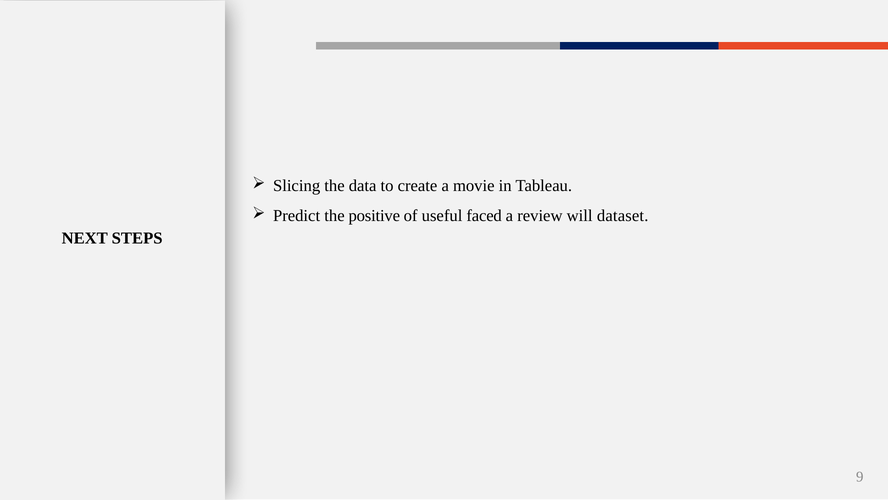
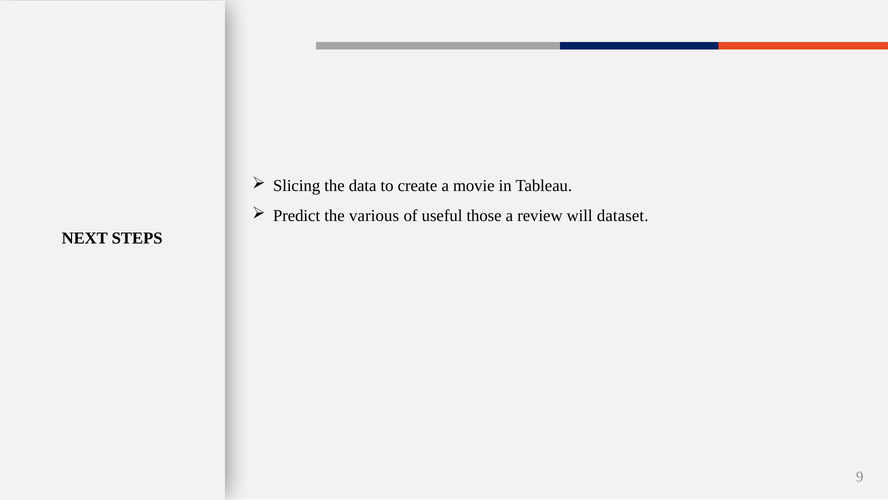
positive: positive -> various
faced: faced -> those
